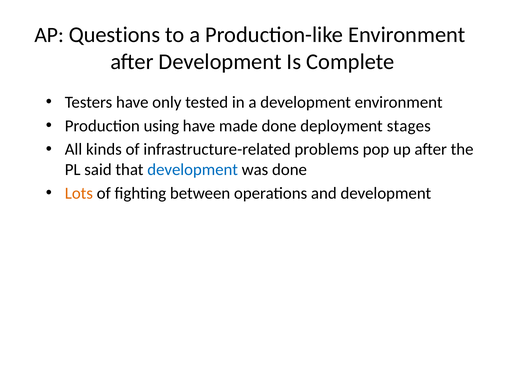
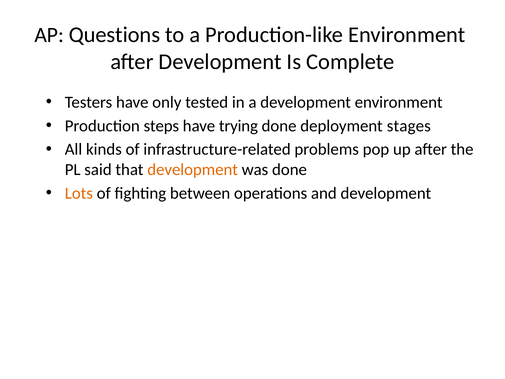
using: using -> steps
made: made -> trying
development at (193, 170) colour: blue -> orange
